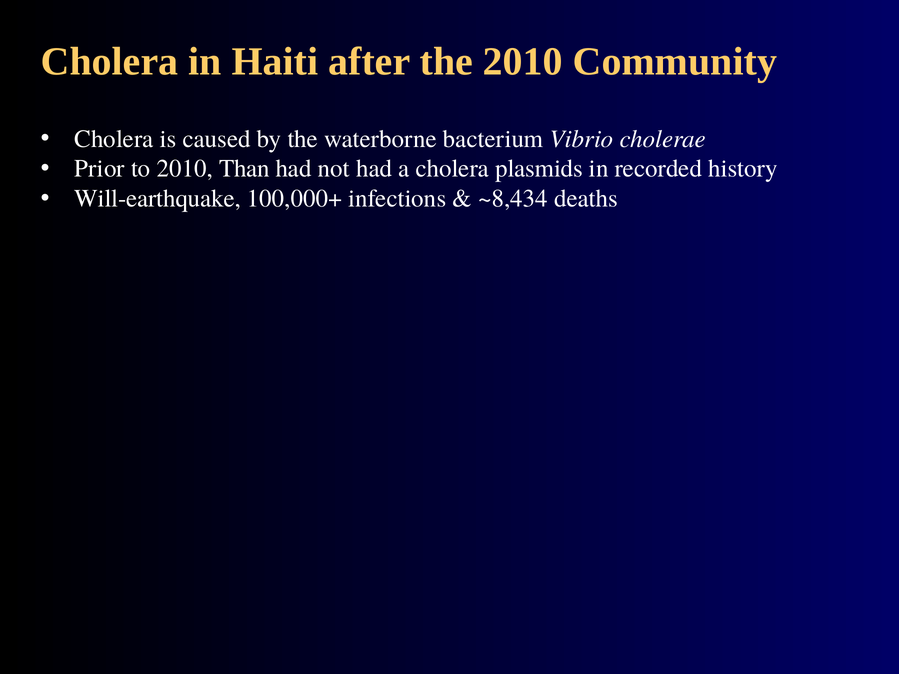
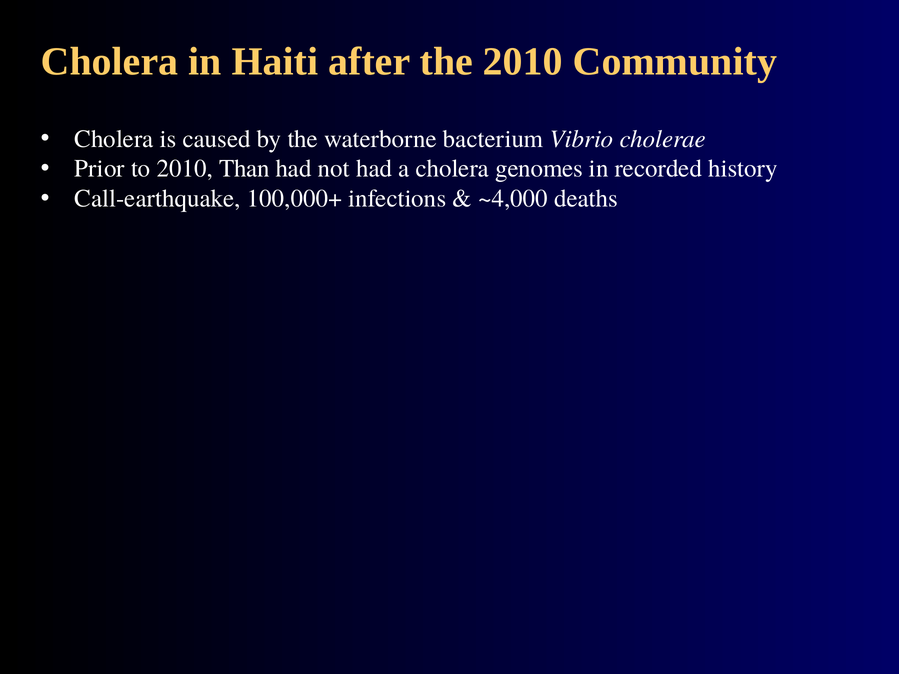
plasmids: plasmids -> genomes
Will-earthquake: Will-earthquake -> Call-earthquake
~8,434: ~8,434 -> ~4,000
